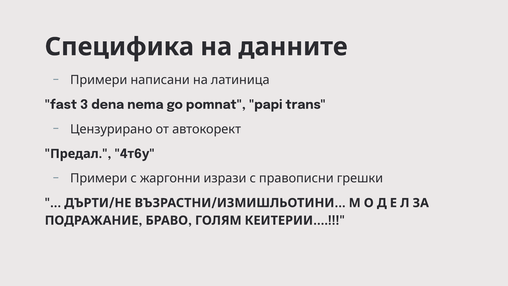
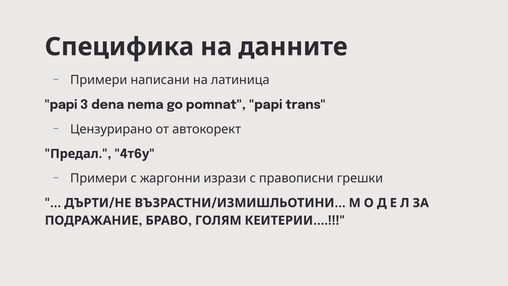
fast at (61, 104): fast -> papi
